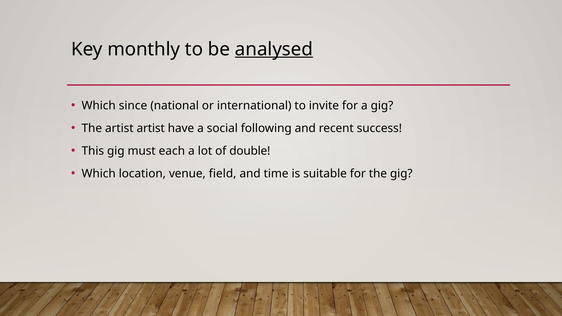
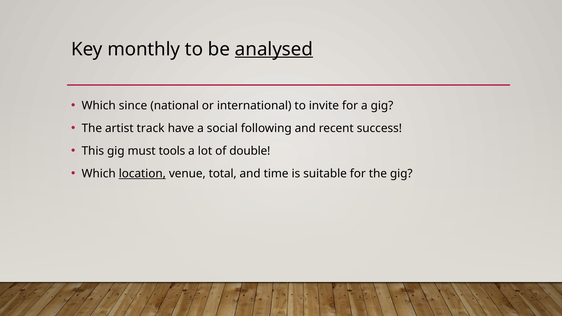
artist artist: artist -> track
each: each -> tools
location underline: none -> present
field: field -> total
